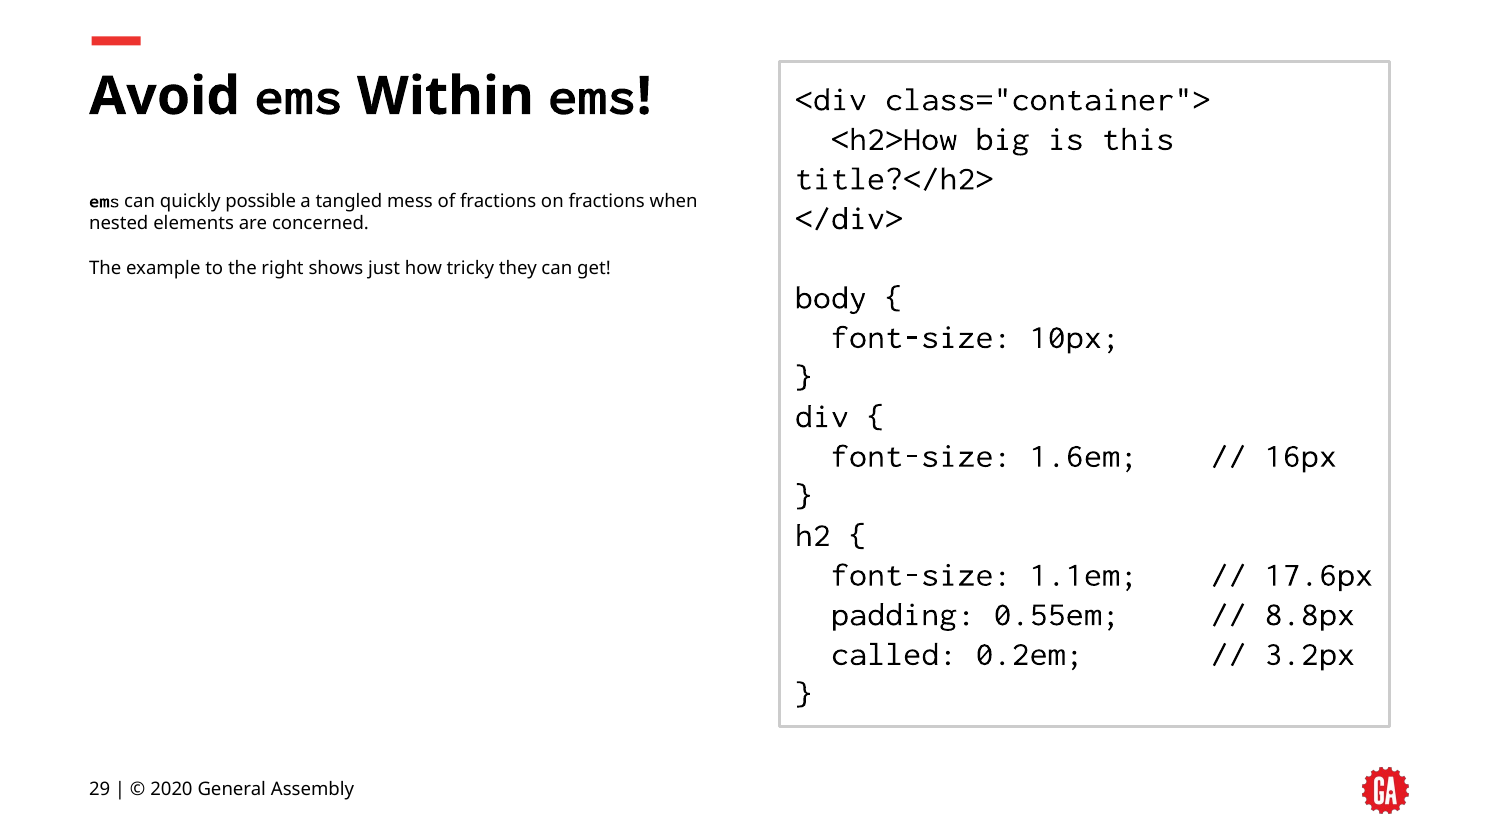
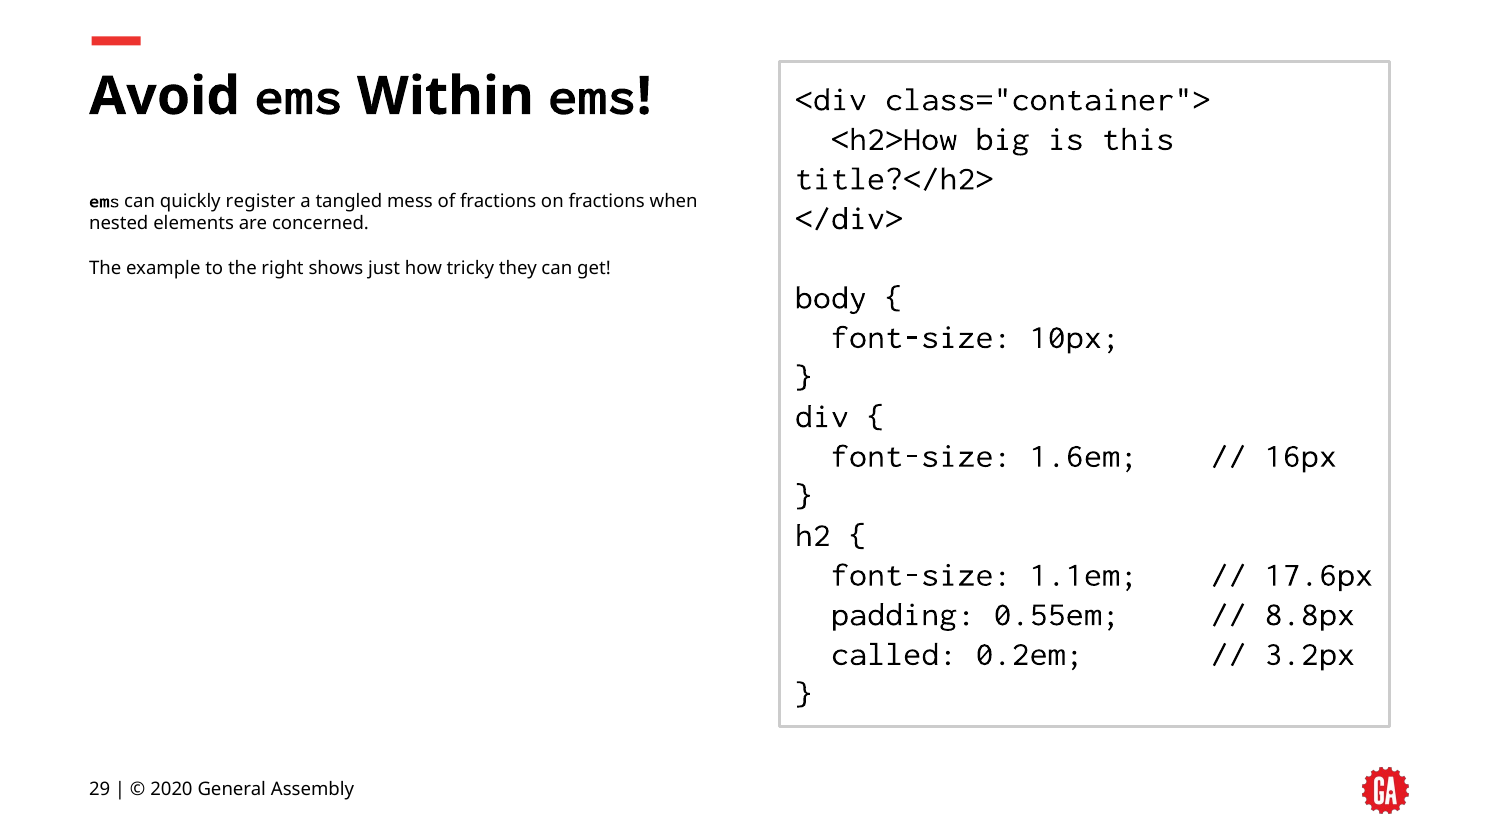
possible: possible -> register
